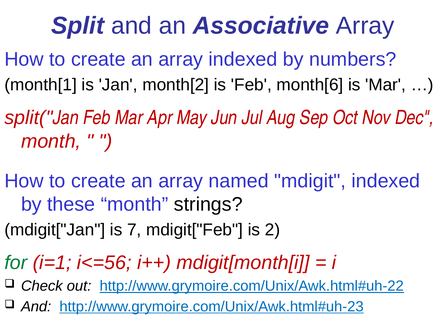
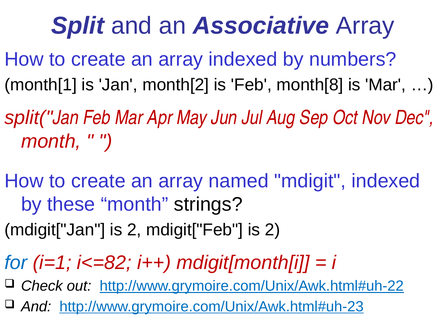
month[6: month[6 -> month[8
mdigit["Jan is 7: 7 -> 2
for colour: green -> blue
i<=56: i<=56 -> i<=82
